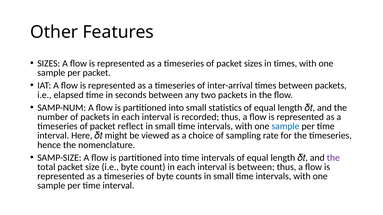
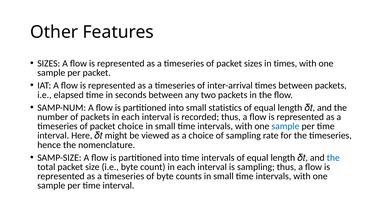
packet reflect: reflect -> choice
the at (333, 158) colour: purple -> blue
is between: between -> sampling
